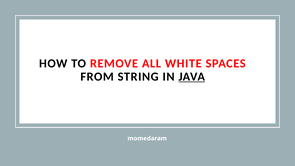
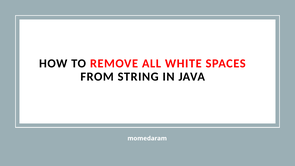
JAVA underline: present -> none
